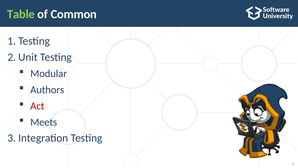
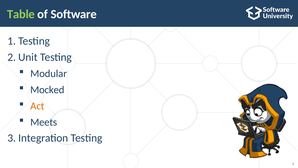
Common: Common -> Software
Authors: Authors -> Mocked
Act colour: red -> orange
